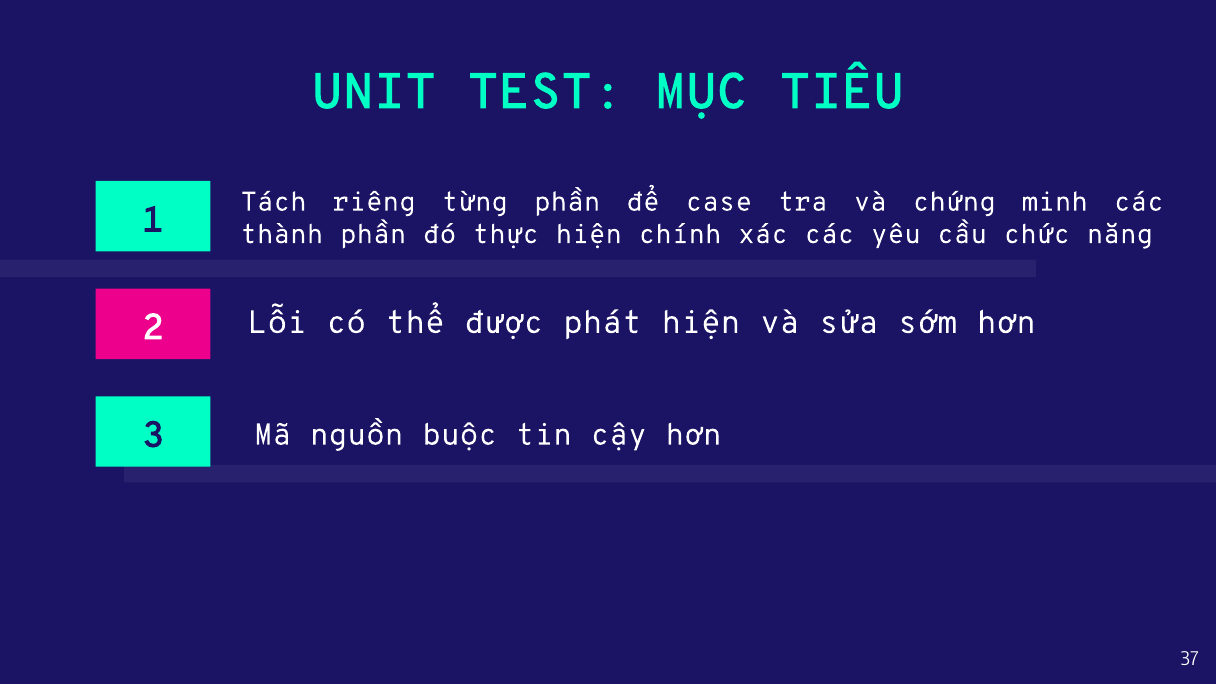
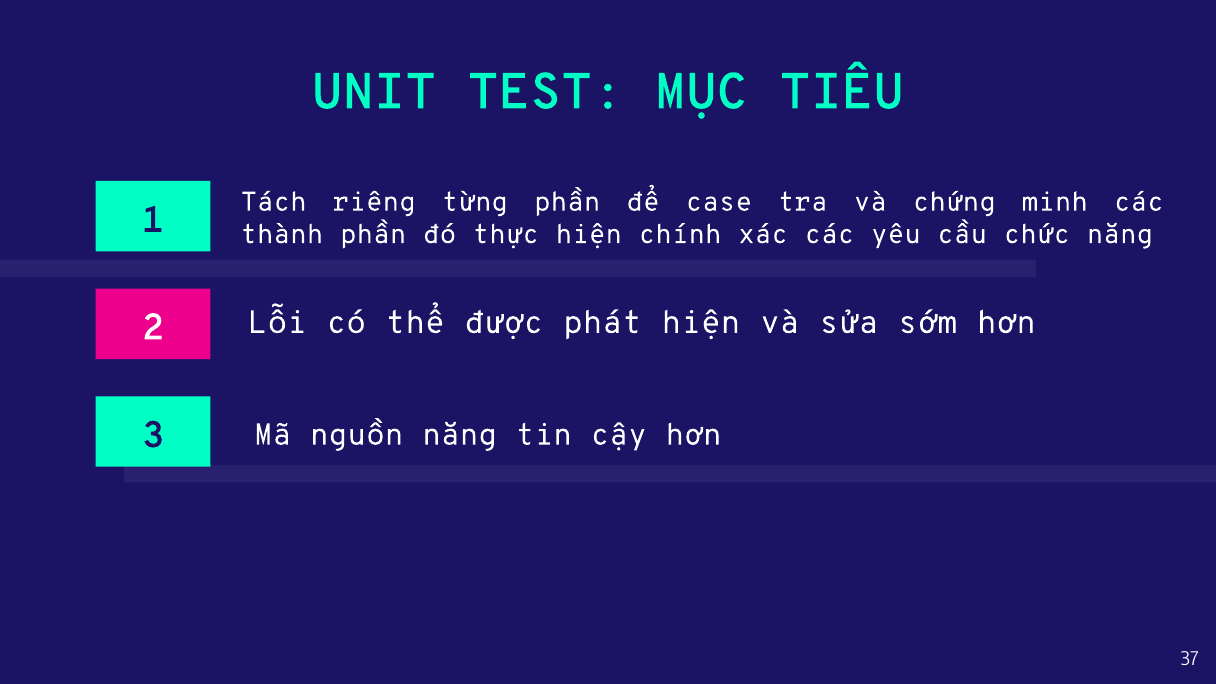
nguồn buộc: buộc -> năng
